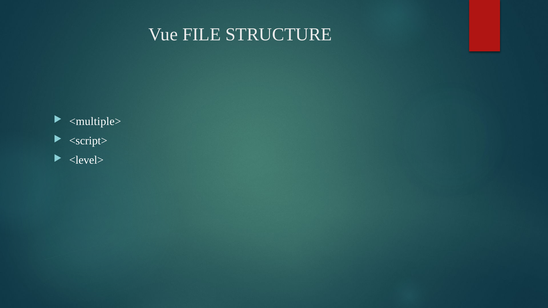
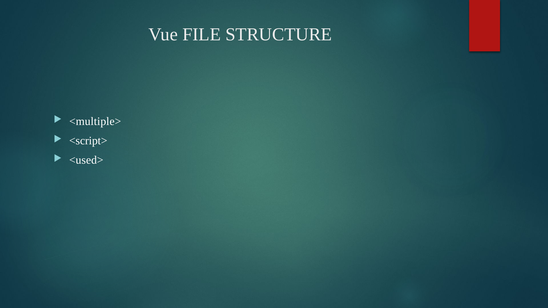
<level>: <level> -> <used>
